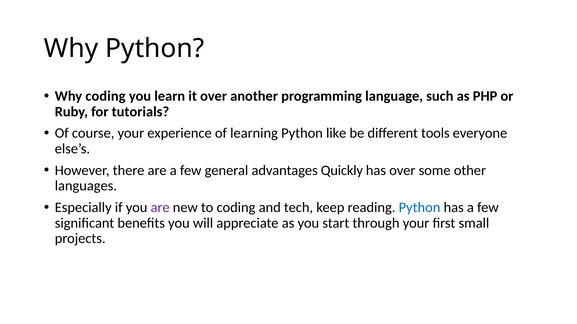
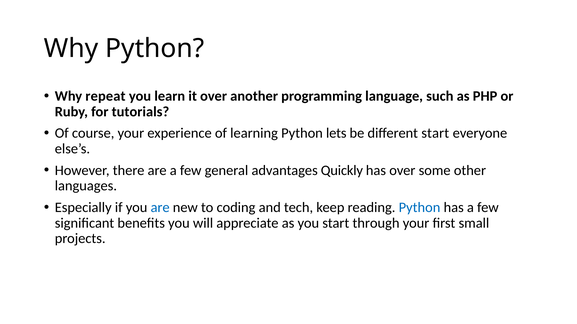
Why coding: coding -> repeat
like: like -> lets
different tools: tools -> start
are at (160, 208) colour: purple -> blue
